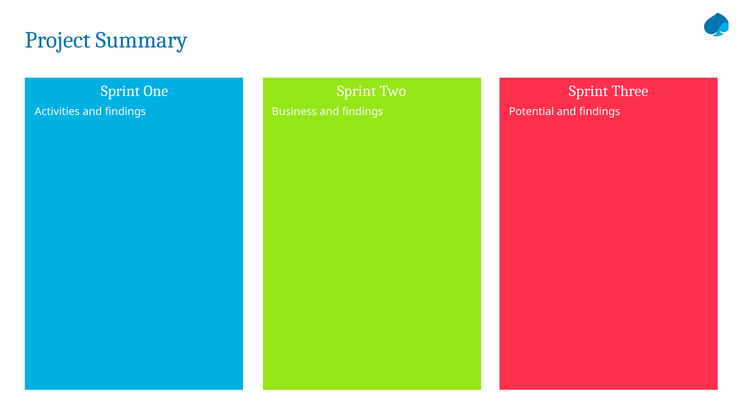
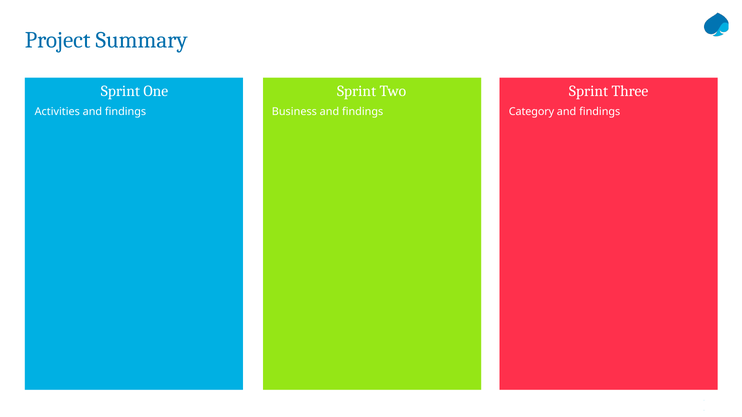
Potential: Potential -> Category
